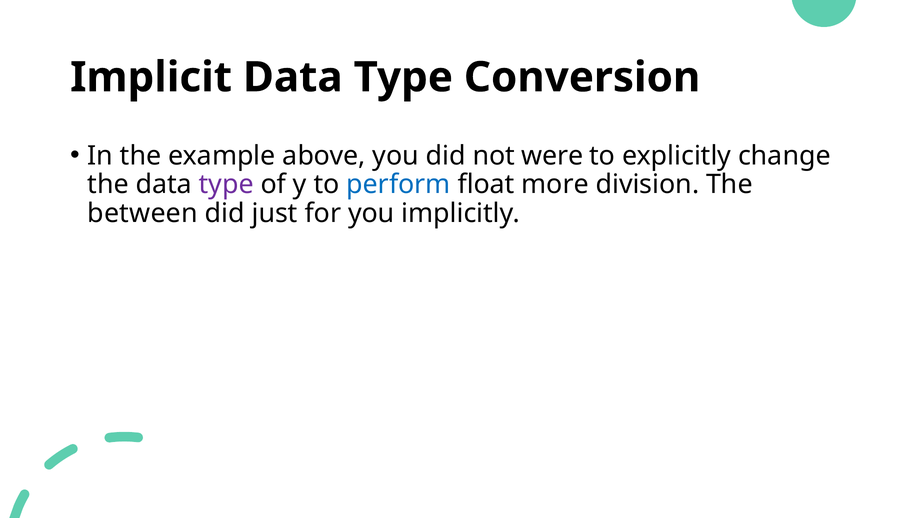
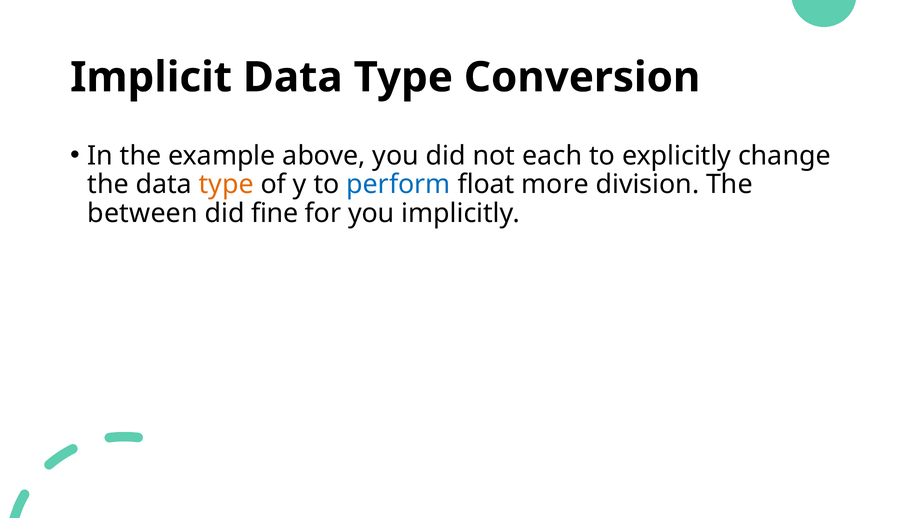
were: were -> each
type at (226, 184) colour: purple -> orange
just: just -> fine
